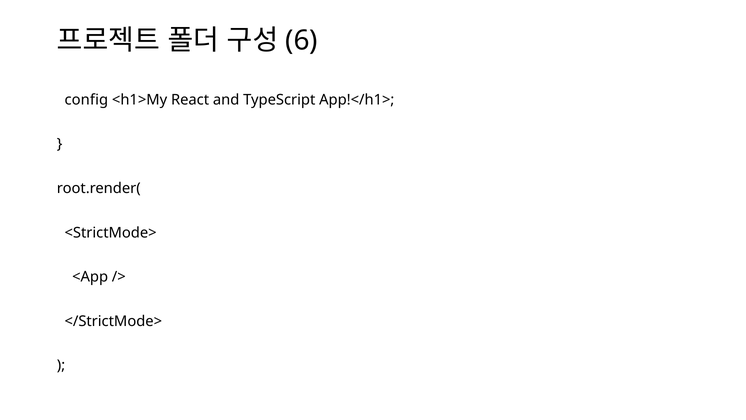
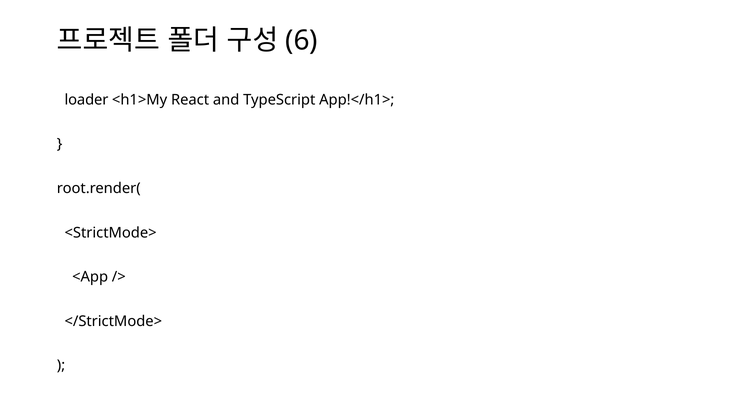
config: config -> loader
